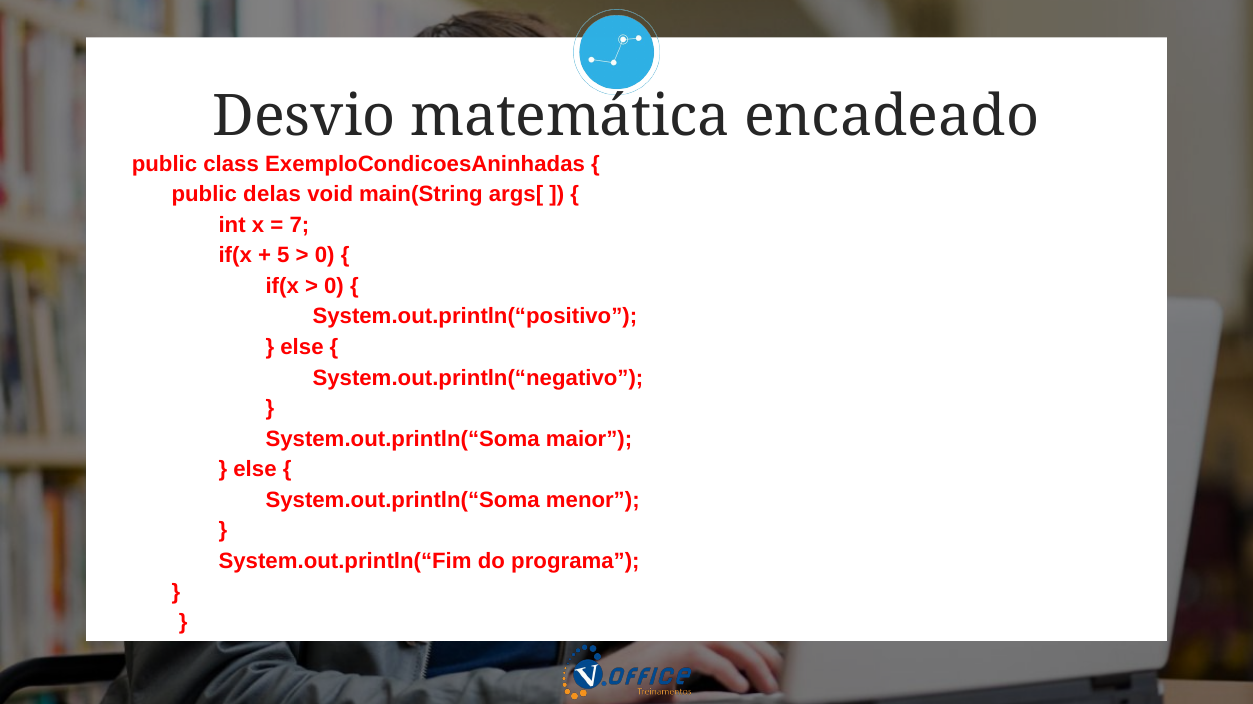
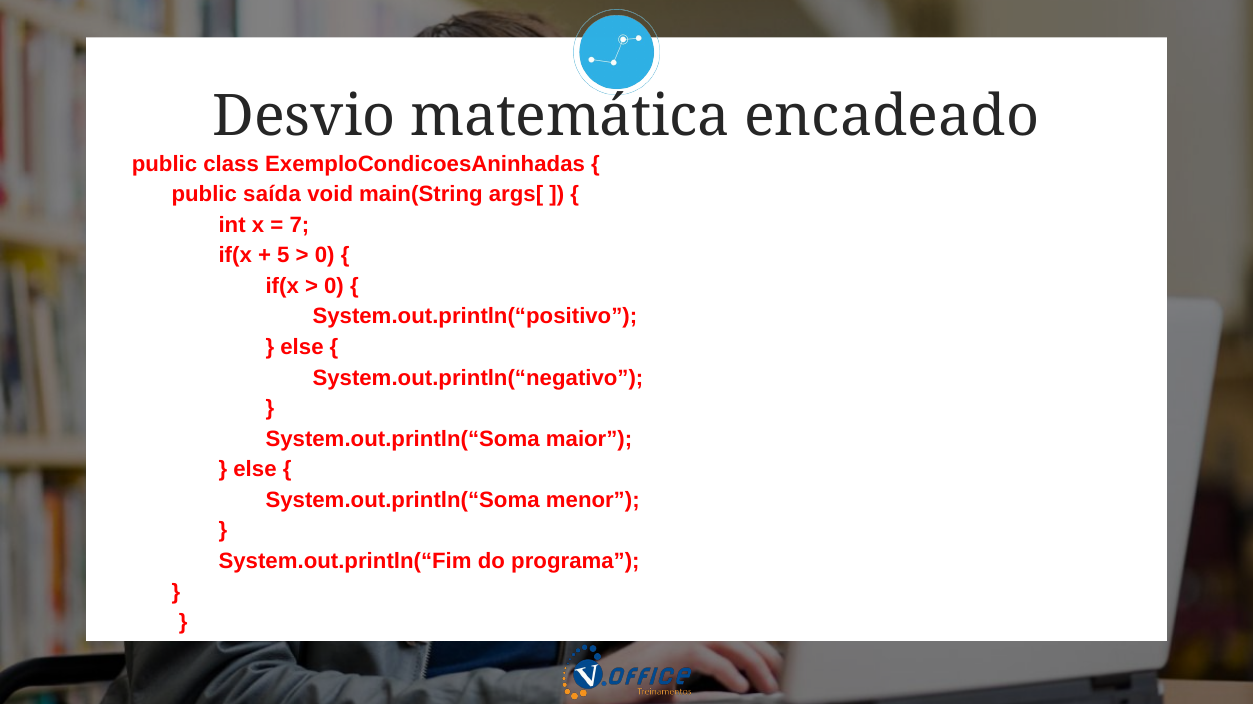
delas: delas -> saída
